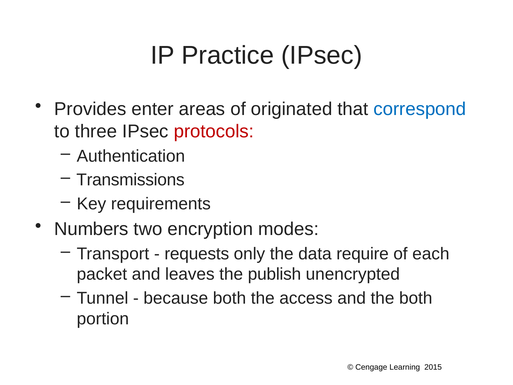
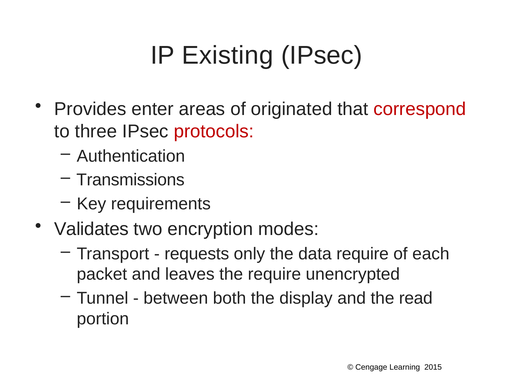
Practice: Practice -> Existing
correspond colour: blue -> red
Numbers: Numbers -> Validates
the publish: publish -> require
because: because -> between
access: access -> display
the both: both -> read
